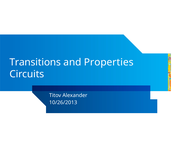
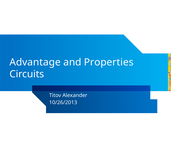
Transitions: Transitions -> Advantage
